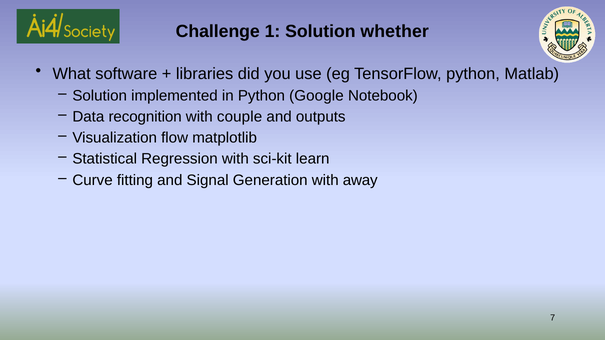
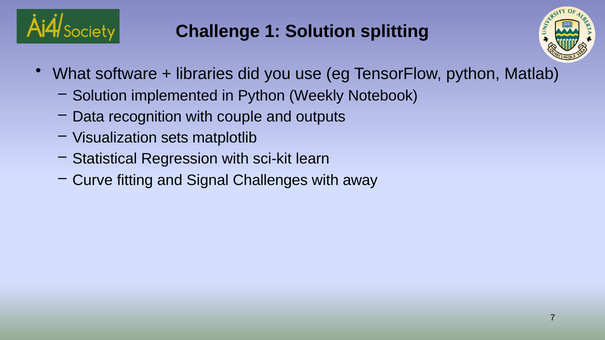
whether: whether -> splitting
Google: Google -> Weekly
flow: flow -> sets
Generation: Generation -> Challenges
